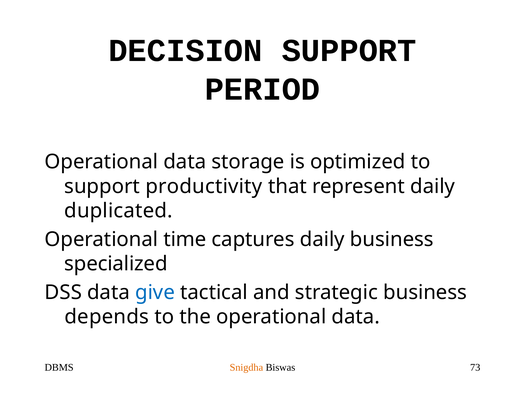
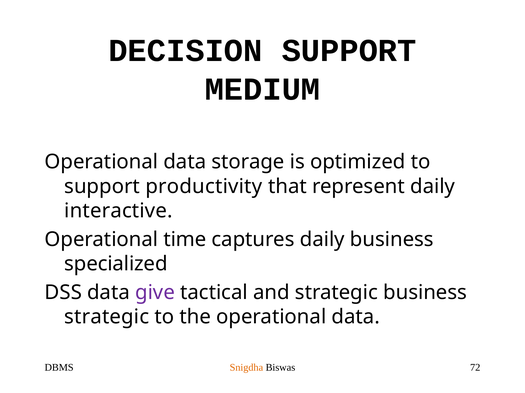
PERIOD: PERIOD -> MEDIUM
duplicated: duplicated -> interactive
give colour: blue -> purple
depends at (107, 317): depends -> strategic
73: 73 -> 72
